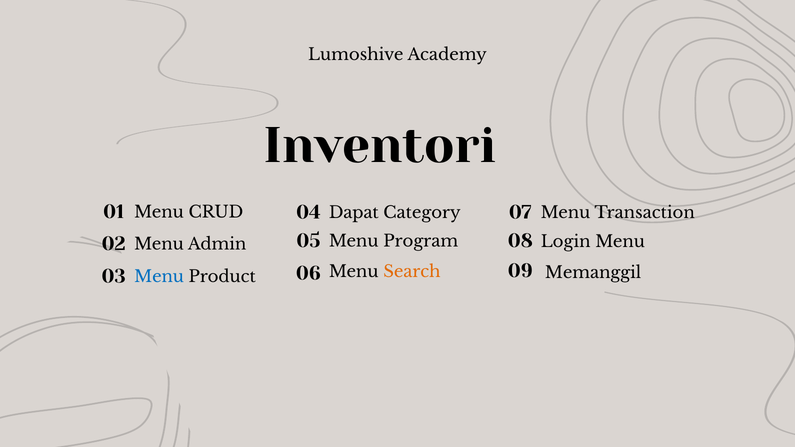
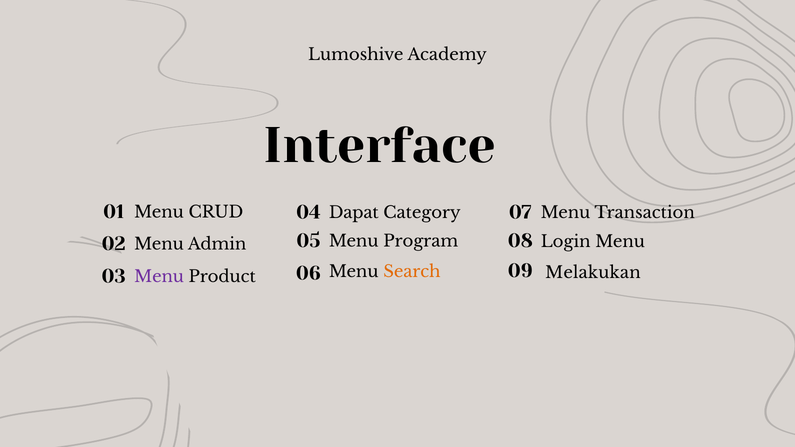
Inventori: Inventori -> Interface
Memanggil: Memanggil -> Melakukan
Menu at (159, 277) colour: blue -> purple
